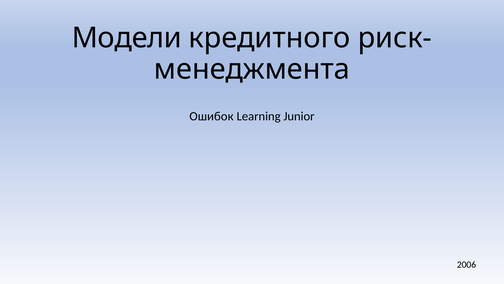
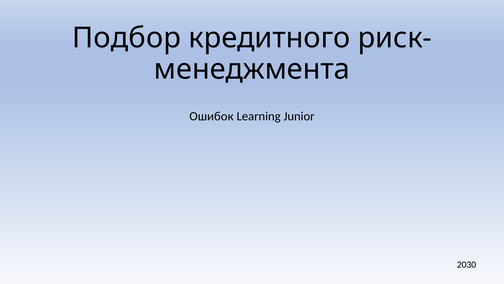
Модели: Модели -> Подбор
2006: 2006 -> 2030
